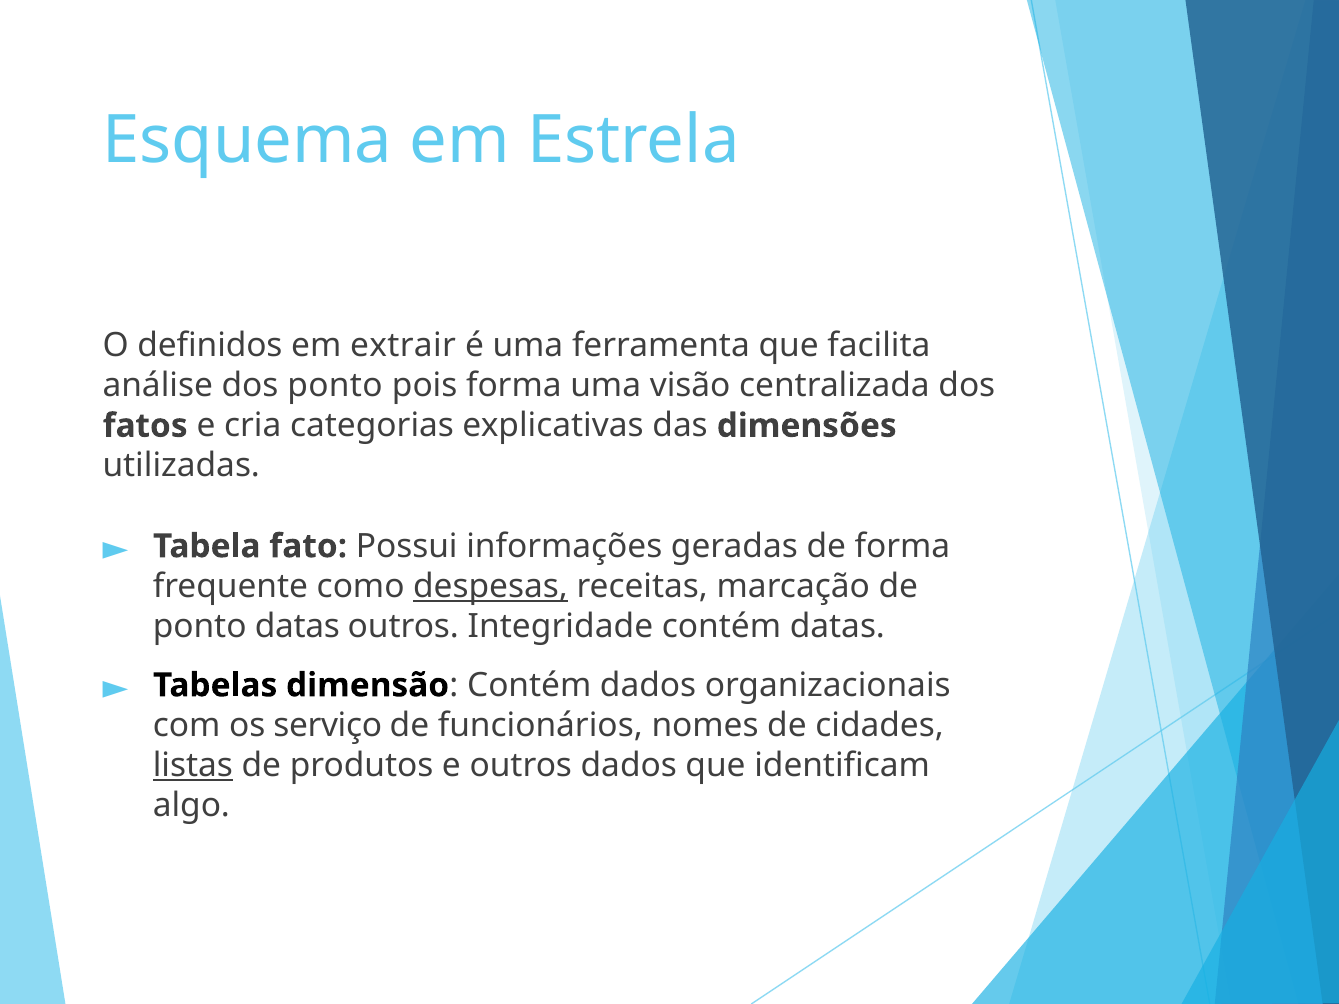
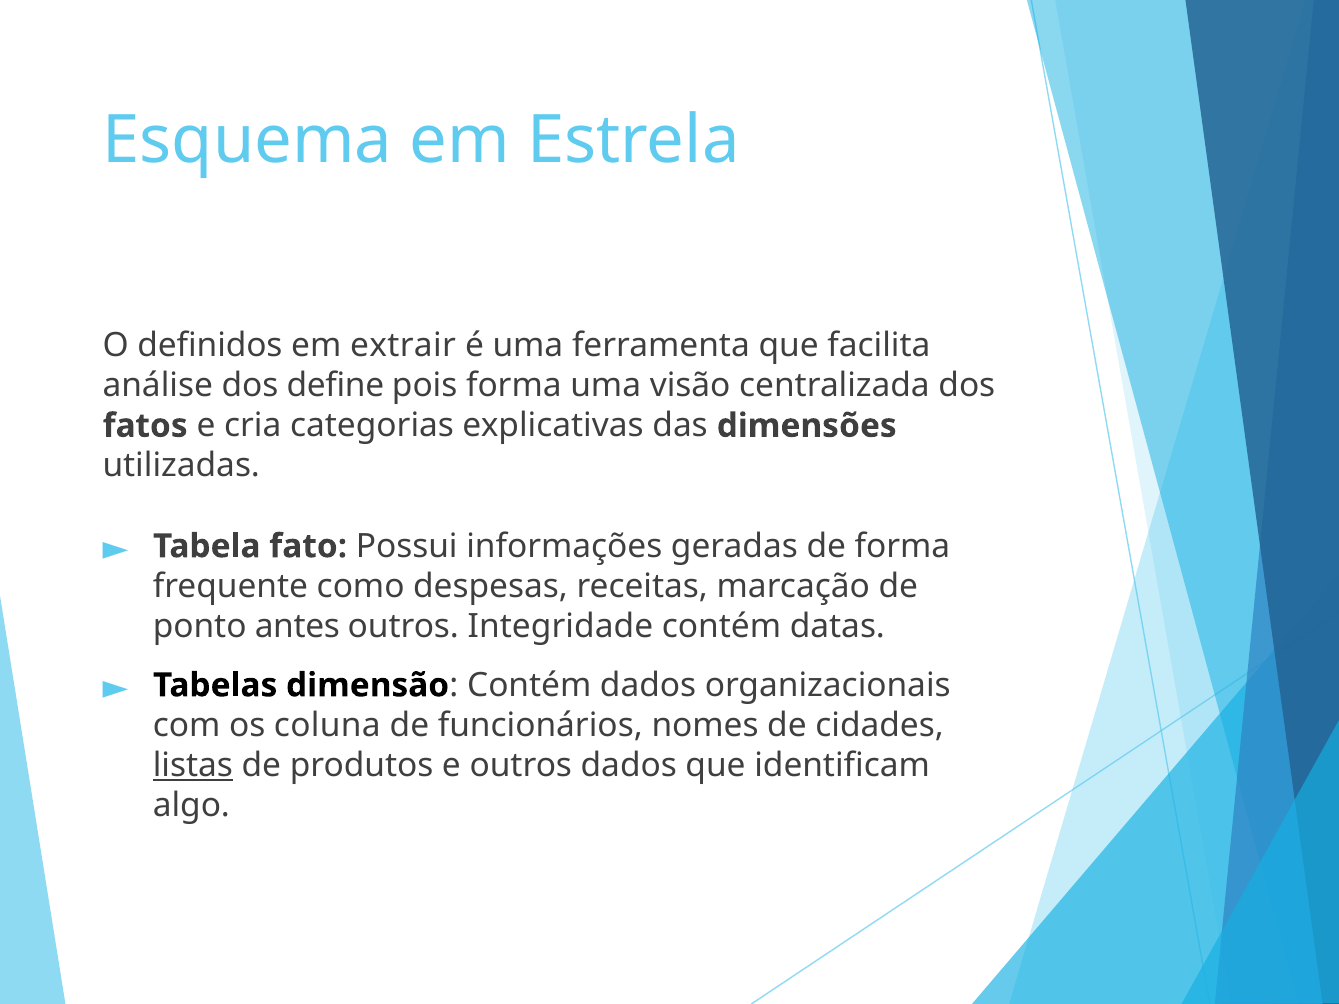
dos ponto: ponto -> define
despesas underline: present -> none
ponto datas: datas -> antes
serviço: serviço -> coluna
